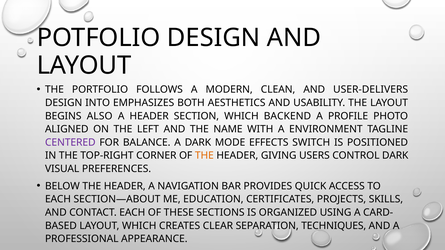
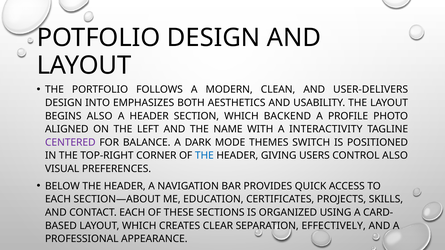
ENVIRONMENT: ENVIRONMENT -> INTERACTIVITY
EFFECTS: EFFECTS -> THEMES
THE at (204, 156) colour: orange -> blue
CONTROL DARK: DARK -> ALSO
TECHNIQUES: TECHNIQUES -> EFFECTIVELY
